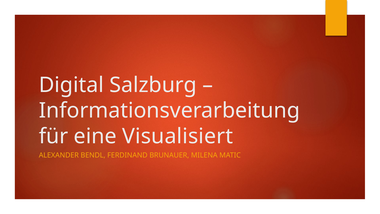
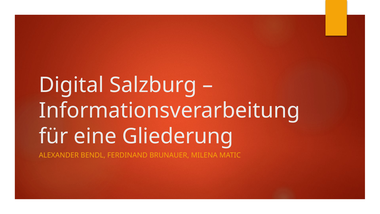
Visualisiert: Visualisiert -> Gliederung
